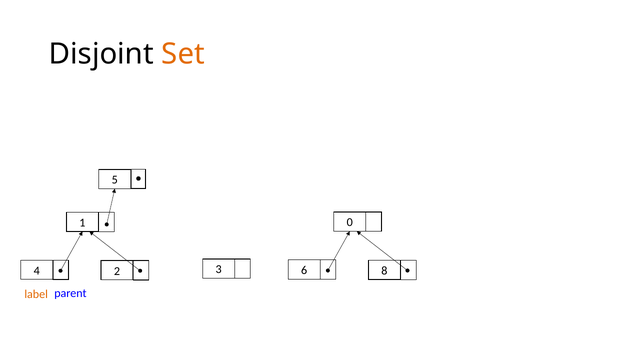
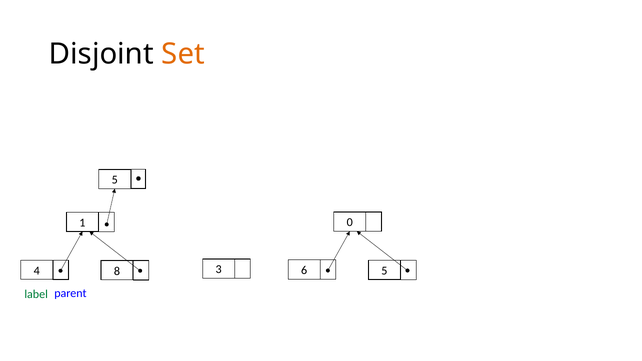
6 8: 8 -> 5
2: 2 -> 8
label colour: orange -> green
